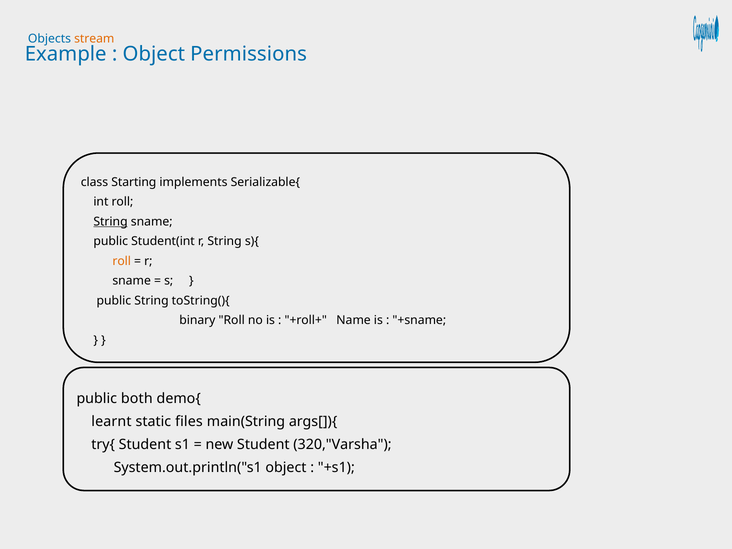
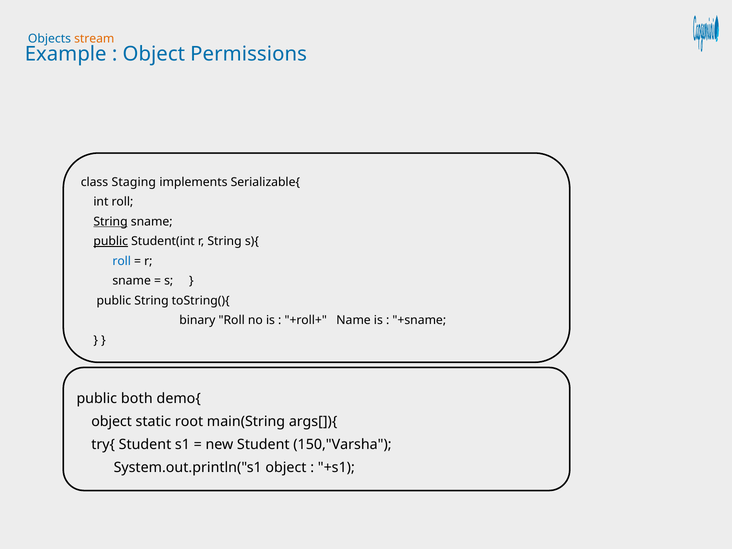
Starting: Starting -> Staging
public at (111, 241) underline: none -> present
roll at (122, 261) colour: orange -> blue
learnt at (111, 421): learnt -> object
files: files -> root
320,"Varsha: 320,"Varsha -> 150,"Varsha
